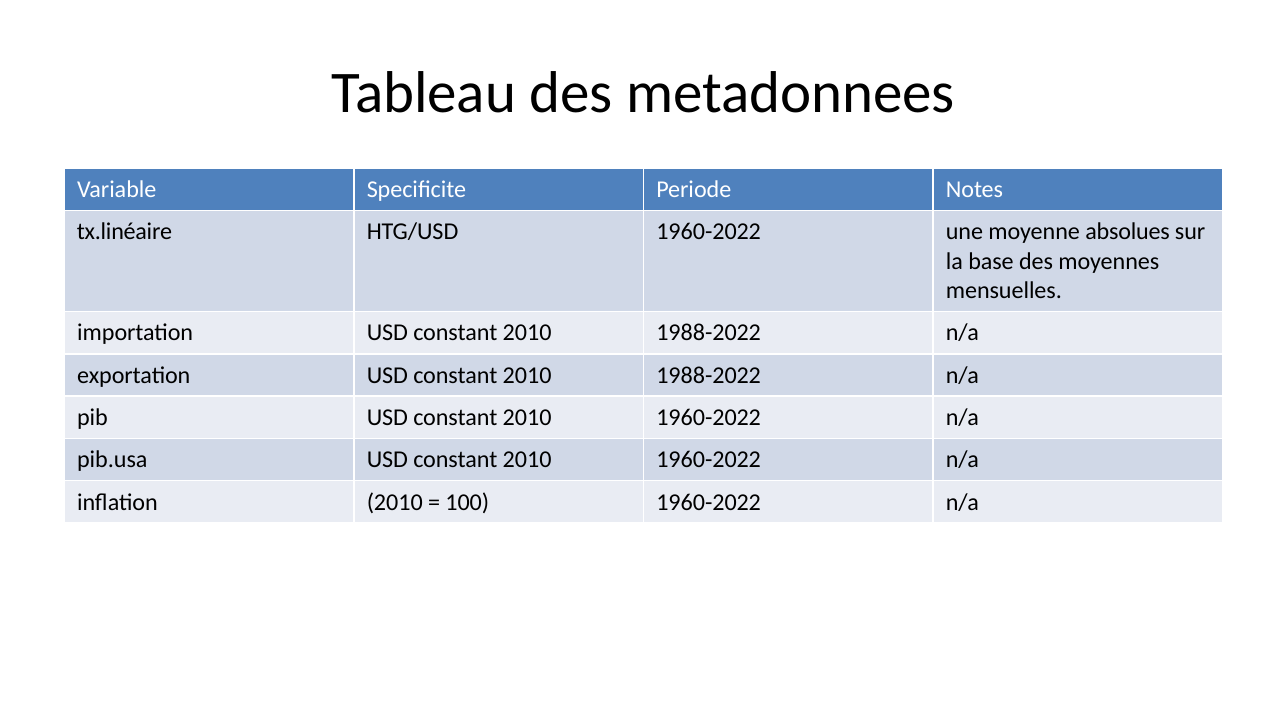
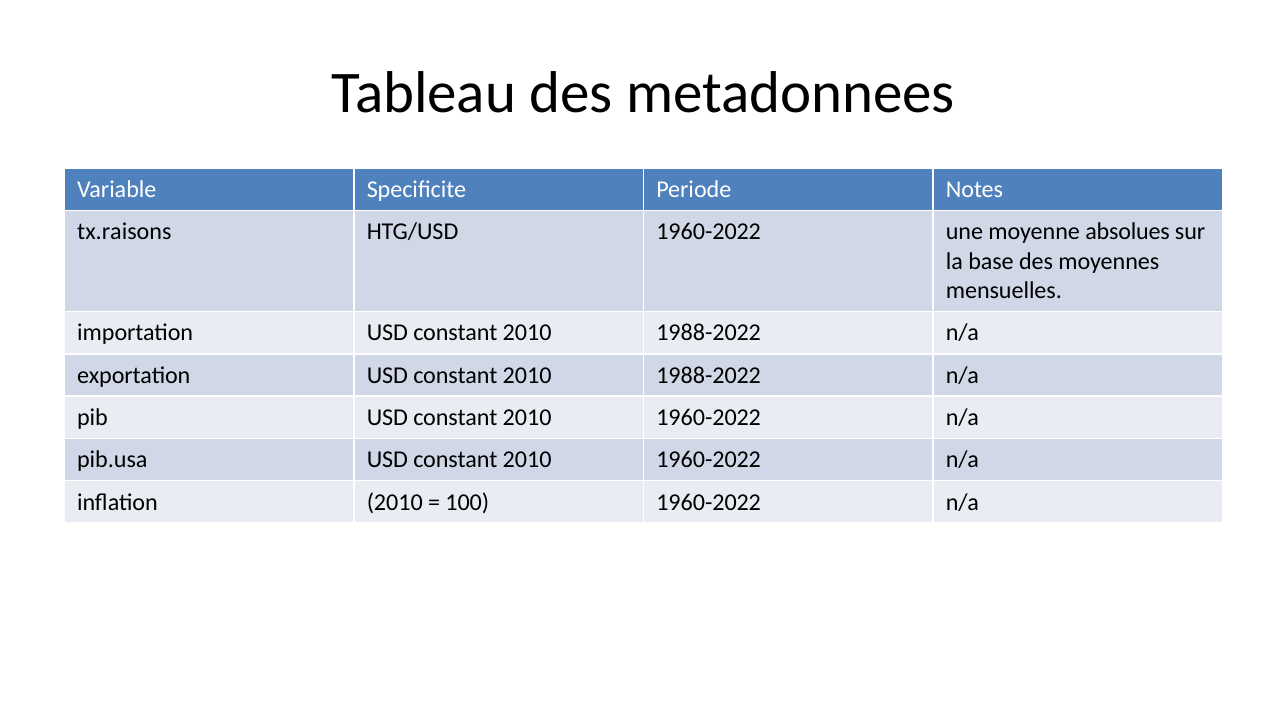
tx.linéaire: tx.linéaire -> tx.raisons
